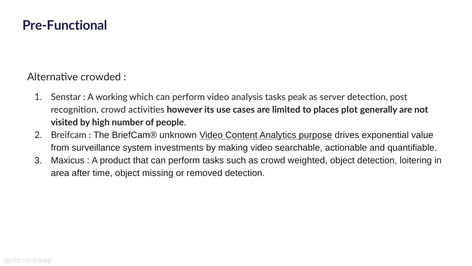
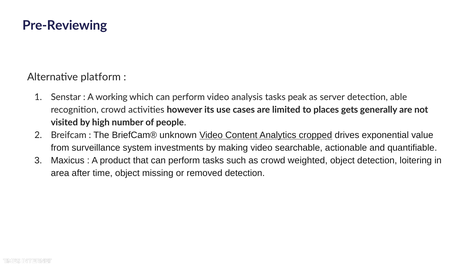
Pre-Functional: Pre-Functional -> Pre-Reviewing
crowded: crowded -> platform
post: post -> able
plot: plot -> gets
purpose: purpose -> cropped
